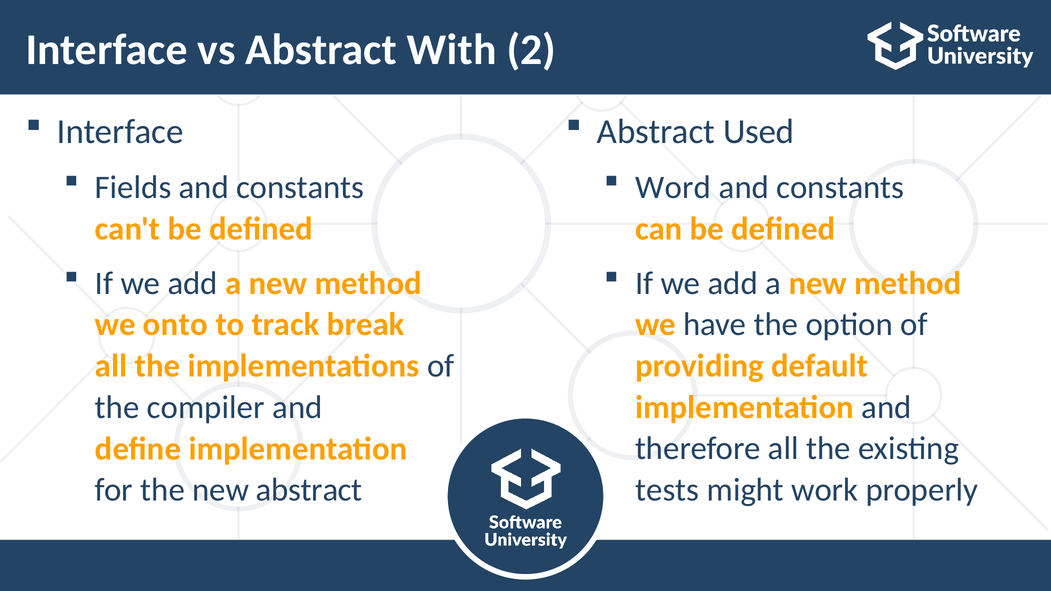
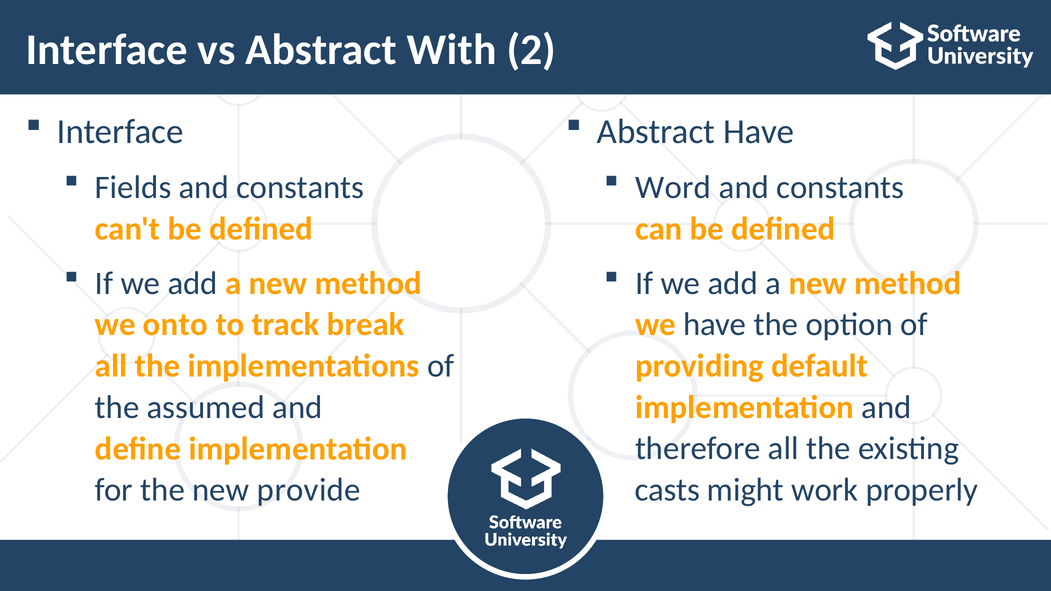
Abstract Used: Used -> Have
compiler: compiler -> assumed
new abstract: abstract -> provide
tests: tests -> casts
